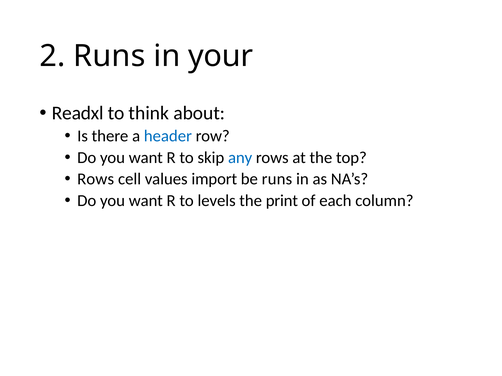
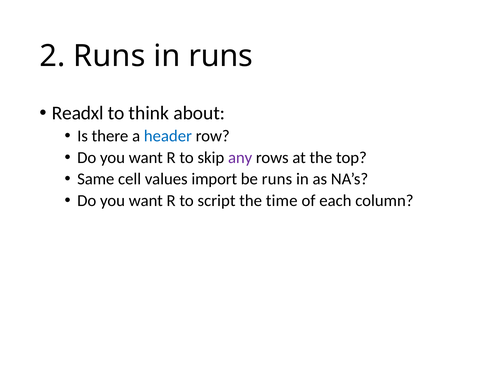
in your: your -> runs
any colour: blue -> purple
Rows at (96, 179): Rows -> Same
levels: levels -> script
print: print -> time
